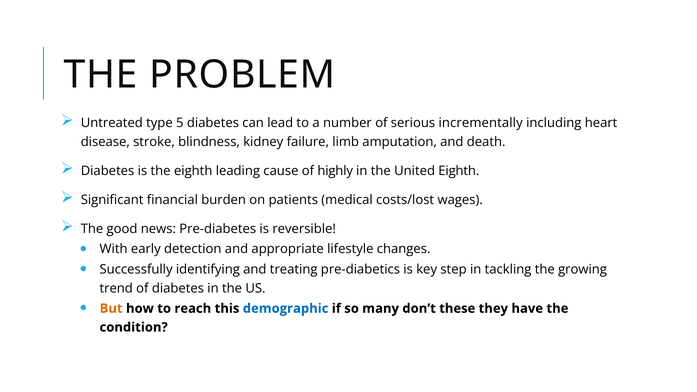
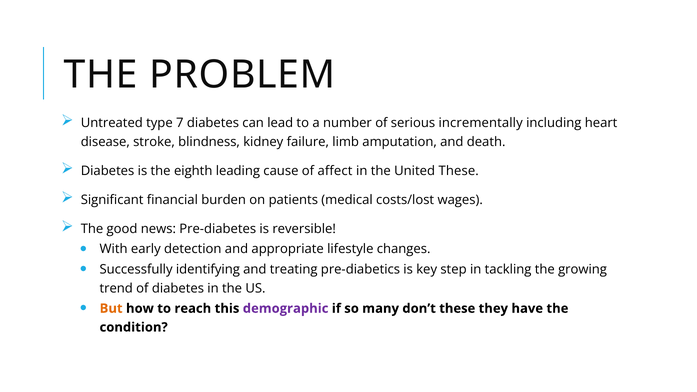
5: 5 -> 7
highly: highly -> affect
United Eighth: Eighth -> These
demographic colour: blue -> purple
